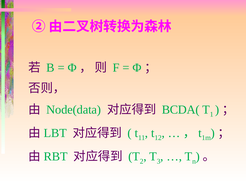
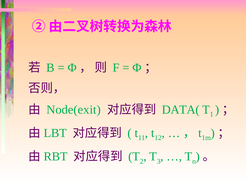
Node(data: Node(data -> Node(exit
BCDA(: BCDA( -> DATA(
